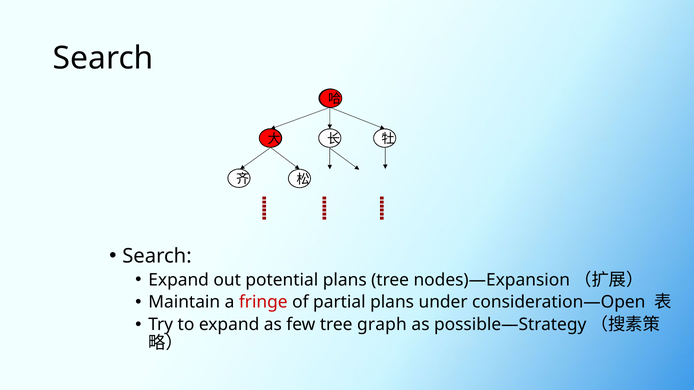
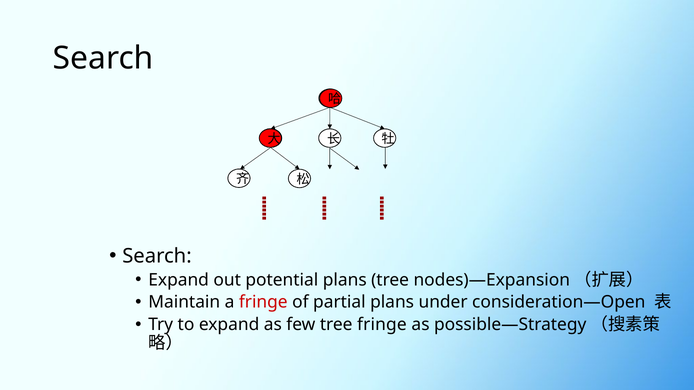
tree graph: graph -> fringe
